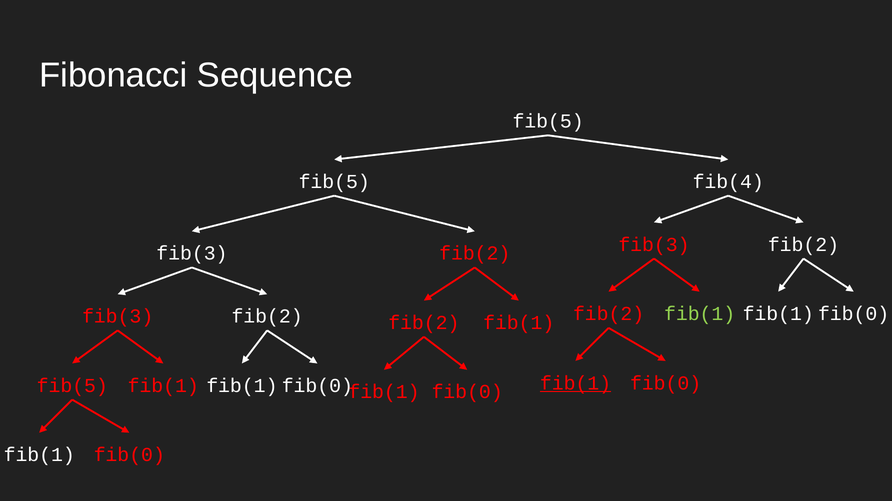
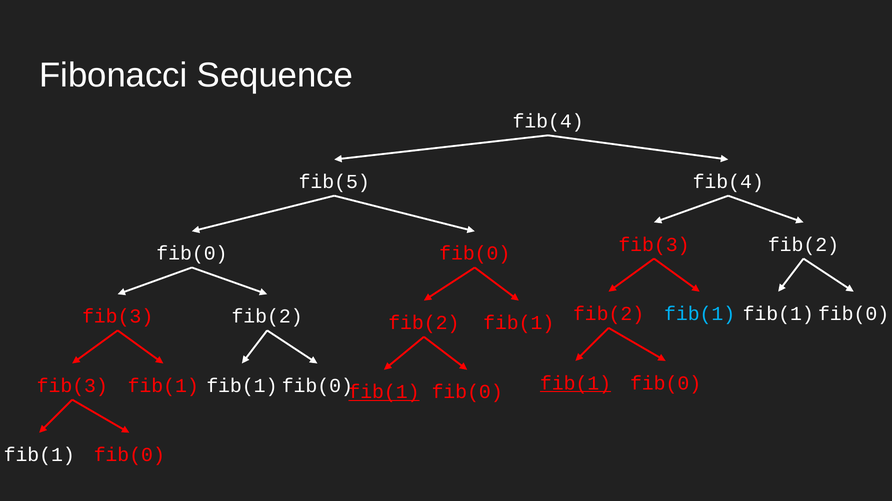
fib(5 at (548, 121): fib(5 -> fib(4
fib(3 at (192, 254): fib(3 -> fib(0
fib(2 at (475, 254): fib(2 -> fib(0
fib(1 at (700, 314) colour: light green -> light blue
fib(5 at (72, 386): fib(5 -> fib(3
fib(1 at (384, 393) underline: none -> present
